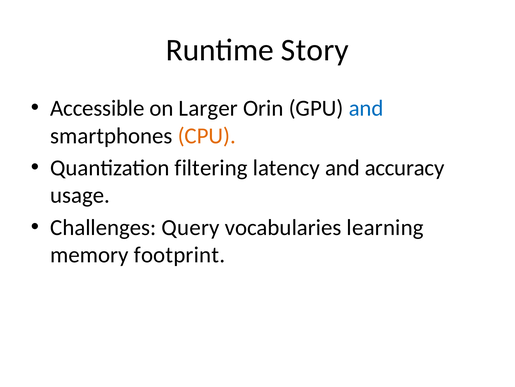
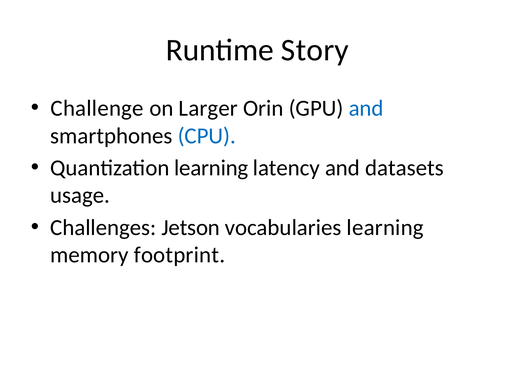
Accessible: Accessible -> Challenge
CPU colour: orange -> blue
Quantization filtering: filtering -> learning
accuracy: accuracy -> datasets
Query: Query -> Jetson
